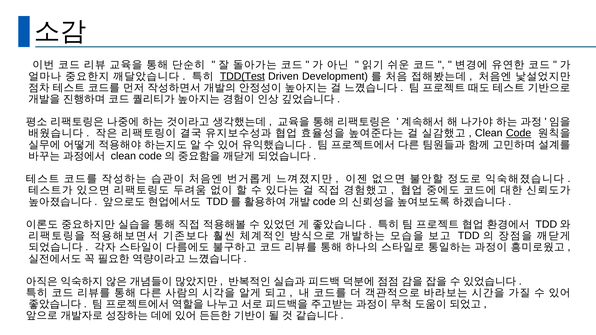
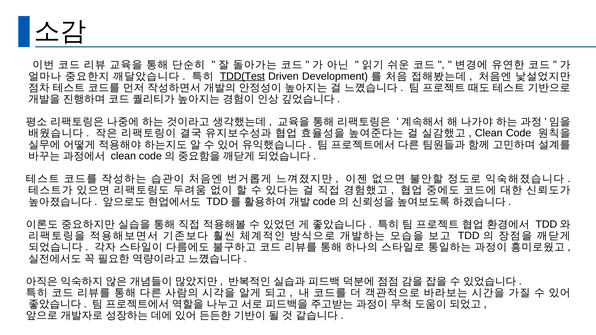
Code at (519, 133) underline: present -> none
